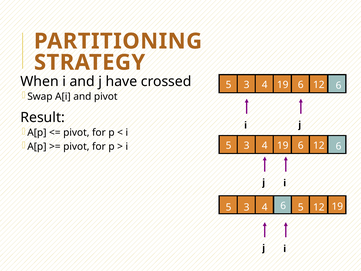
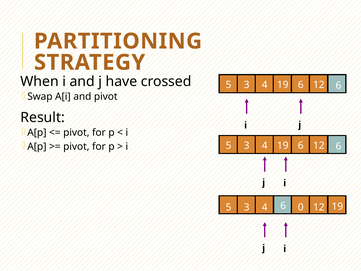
6 5: 5 -> 0
